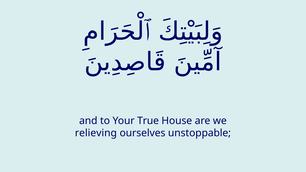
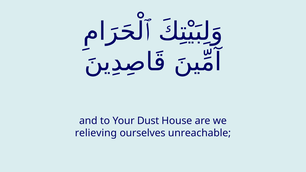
True: True -> Dust
unstoppable: unstoppable -> unreachable
